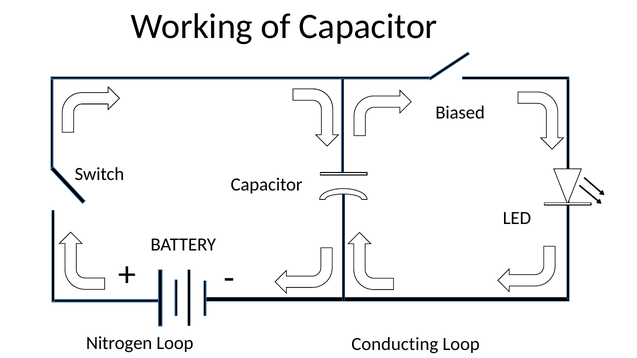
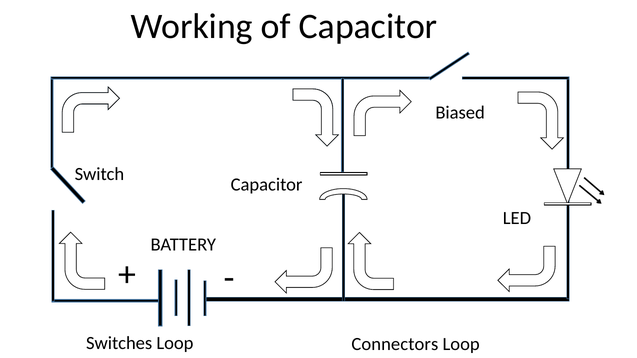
Nitrogen: Nitrogen -> Switches
Conducting: Conducting -> Connectors
